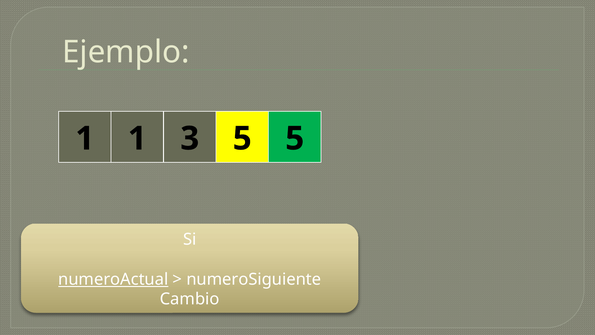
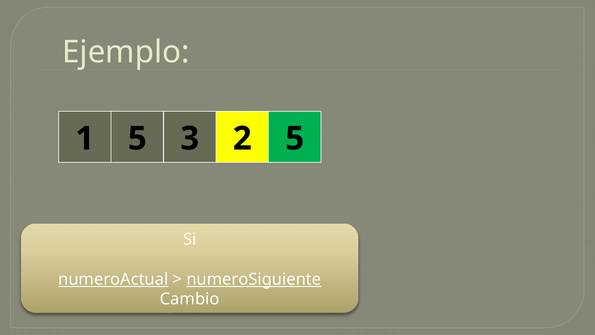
1 1: 1 -> 5
3 5: 5 -> 2
numeroSiguiente underline: none -> present
